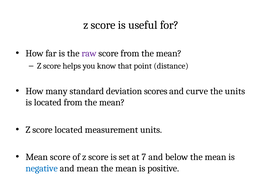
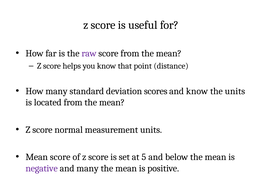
and curve: curve -> know
score located: located -> normal
7: 7 -> 5
negative colour: blue -> purple
and mean: mean -> many
